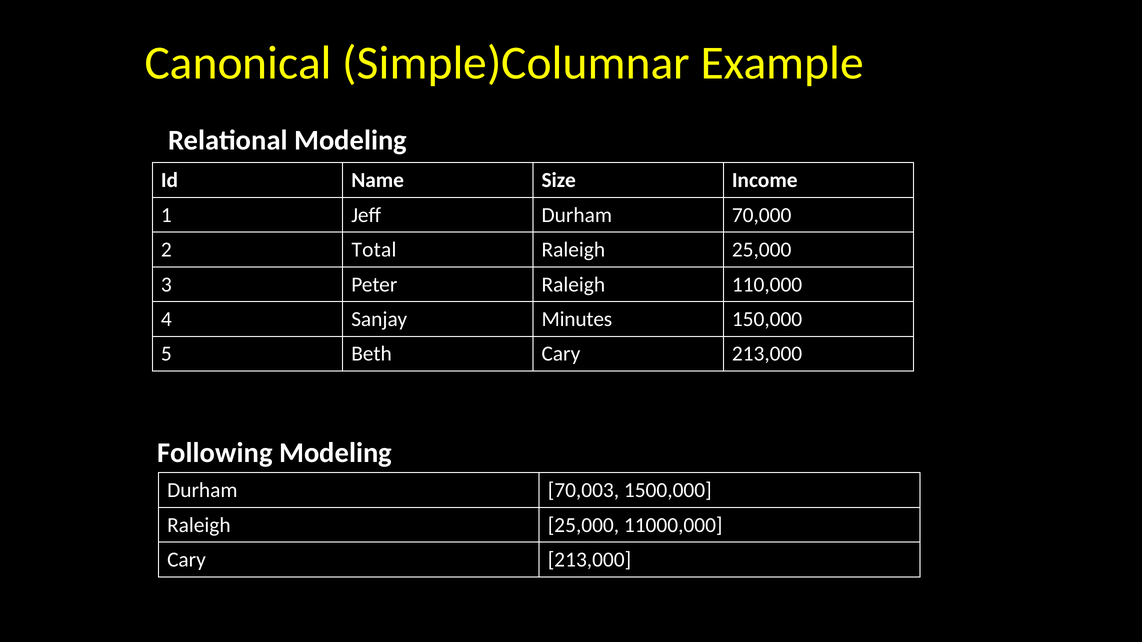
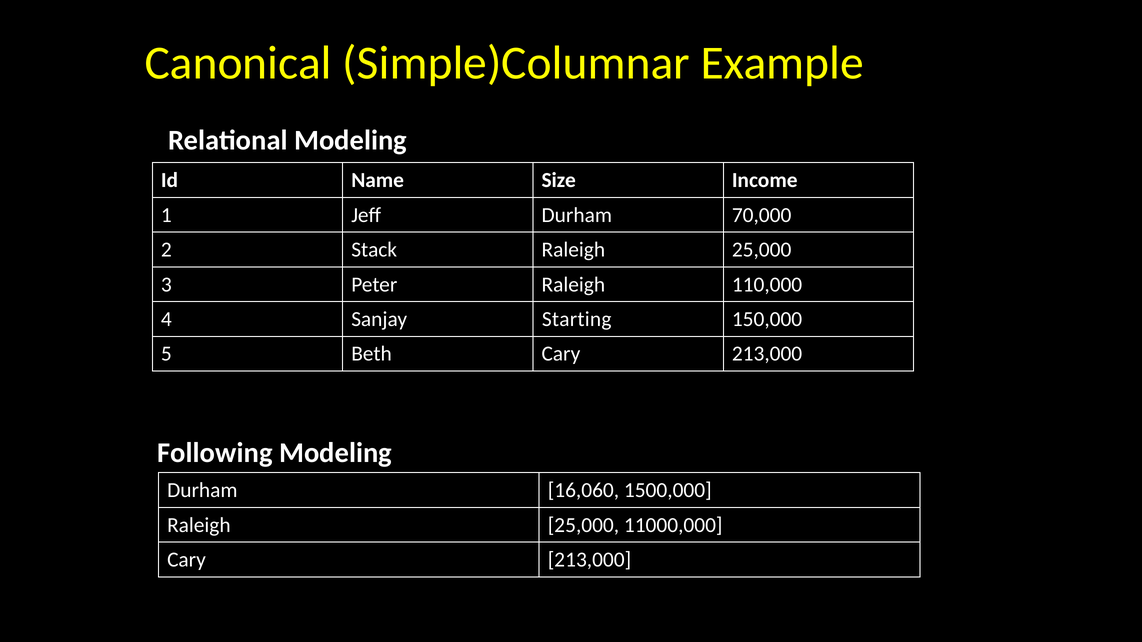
Total: Total -> Stack
Minutes: Minutes -> Starting
70,003: 70,003 -> 16,060
